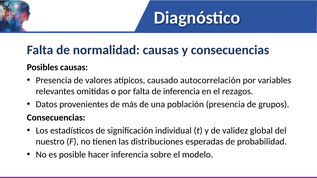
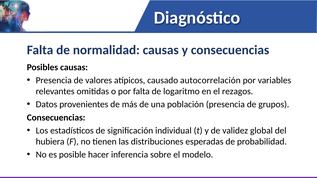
de inferencia: inferencia -> logaritmo
nuestro: nuestro -> hubiera
